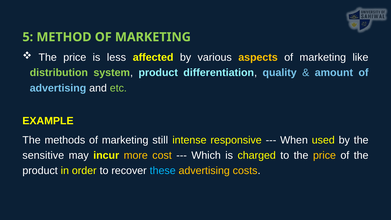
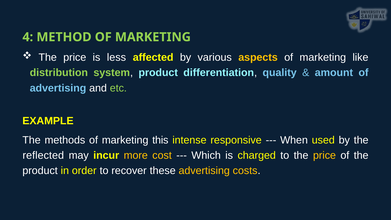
5: 5 -> 4
still: still -> this
sensitive: sensitive -> reflected
these colour: light blue -> white
